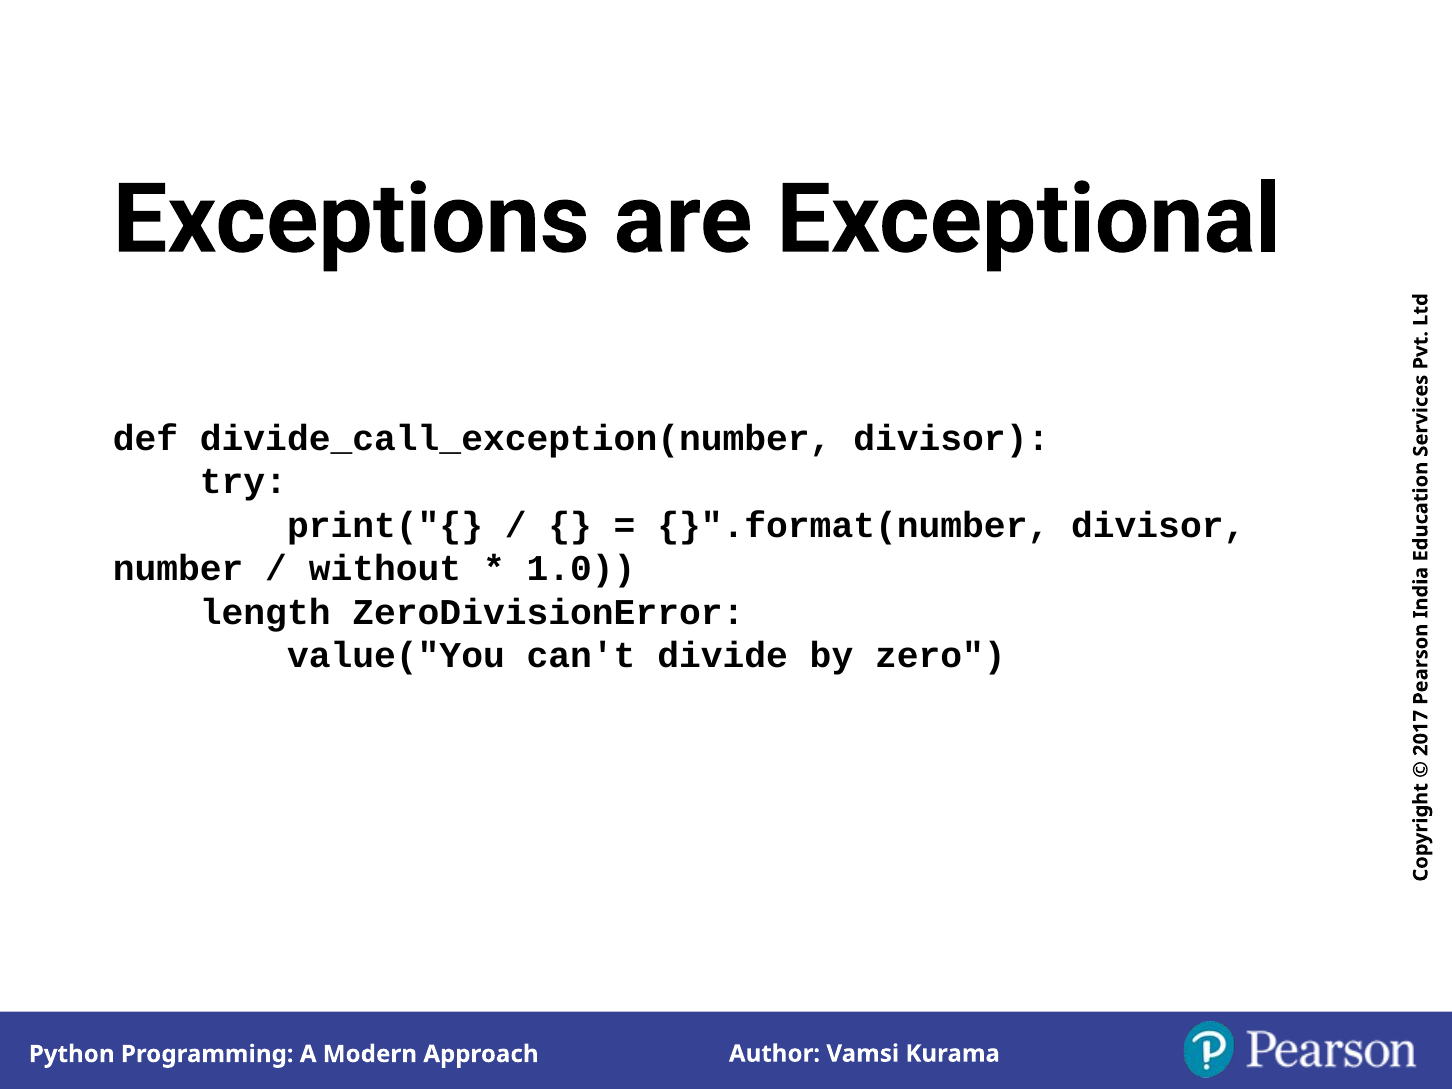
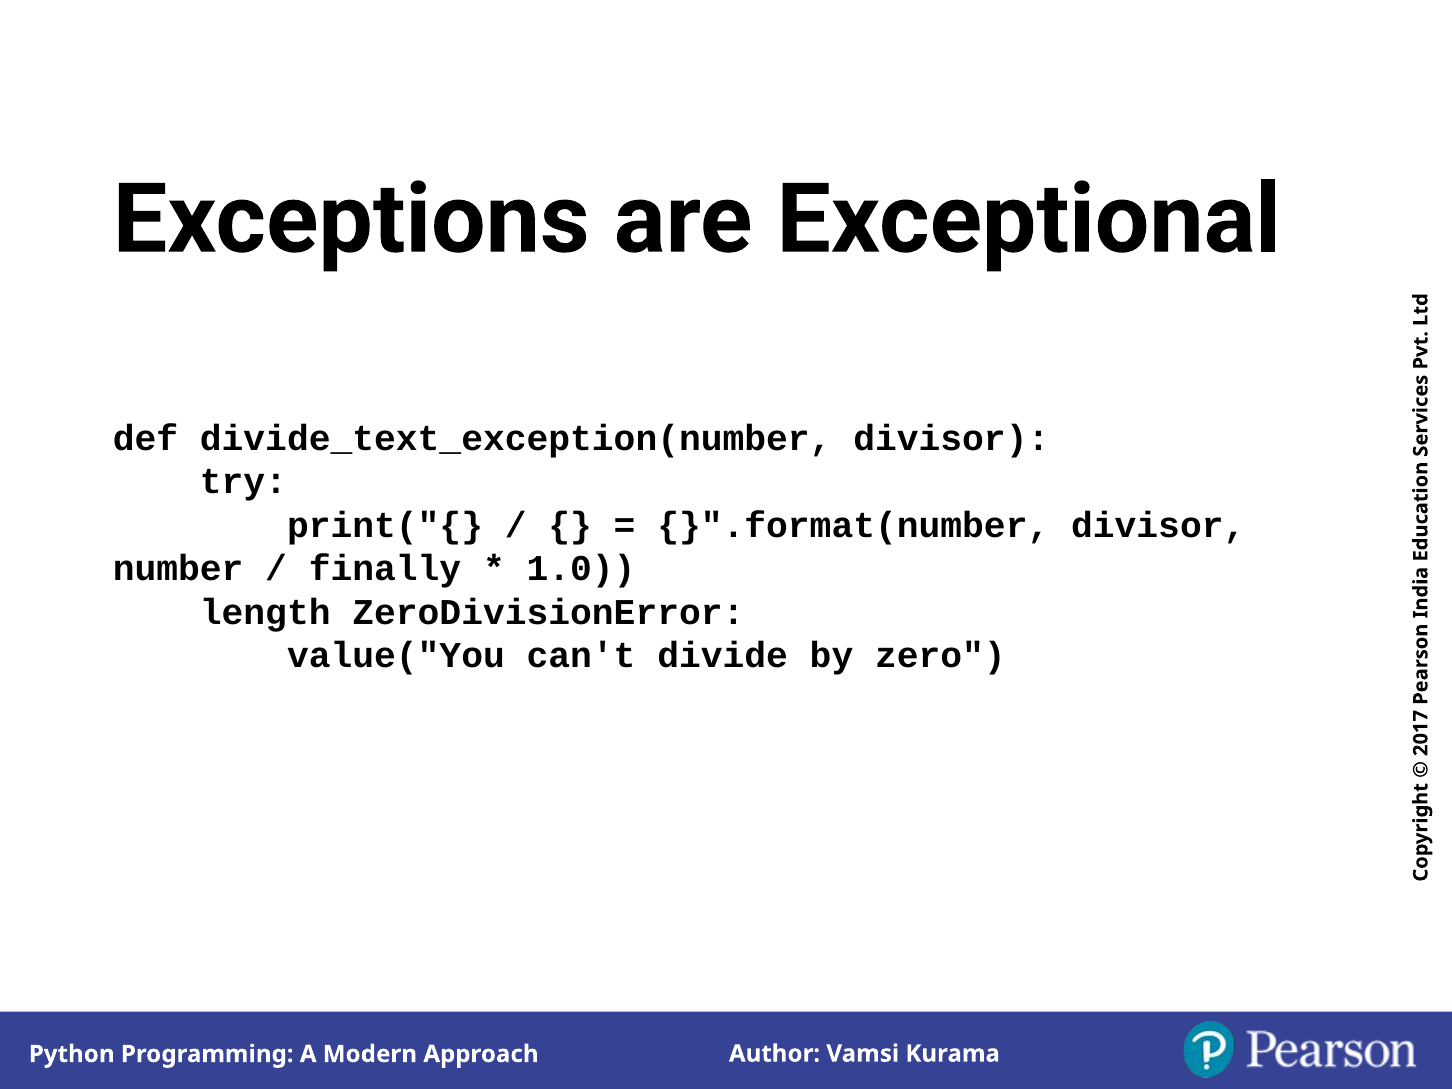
divide_call_exception(number: divide_call_exception(number -> divide_text_exception(number
without: without -> finally
